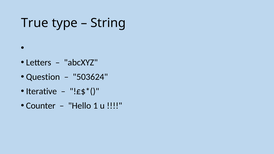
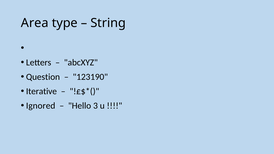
True: True -> Area
503624: 503624 -> 123190
Counter: Counter -> Ignored
1: 1 -> 3
